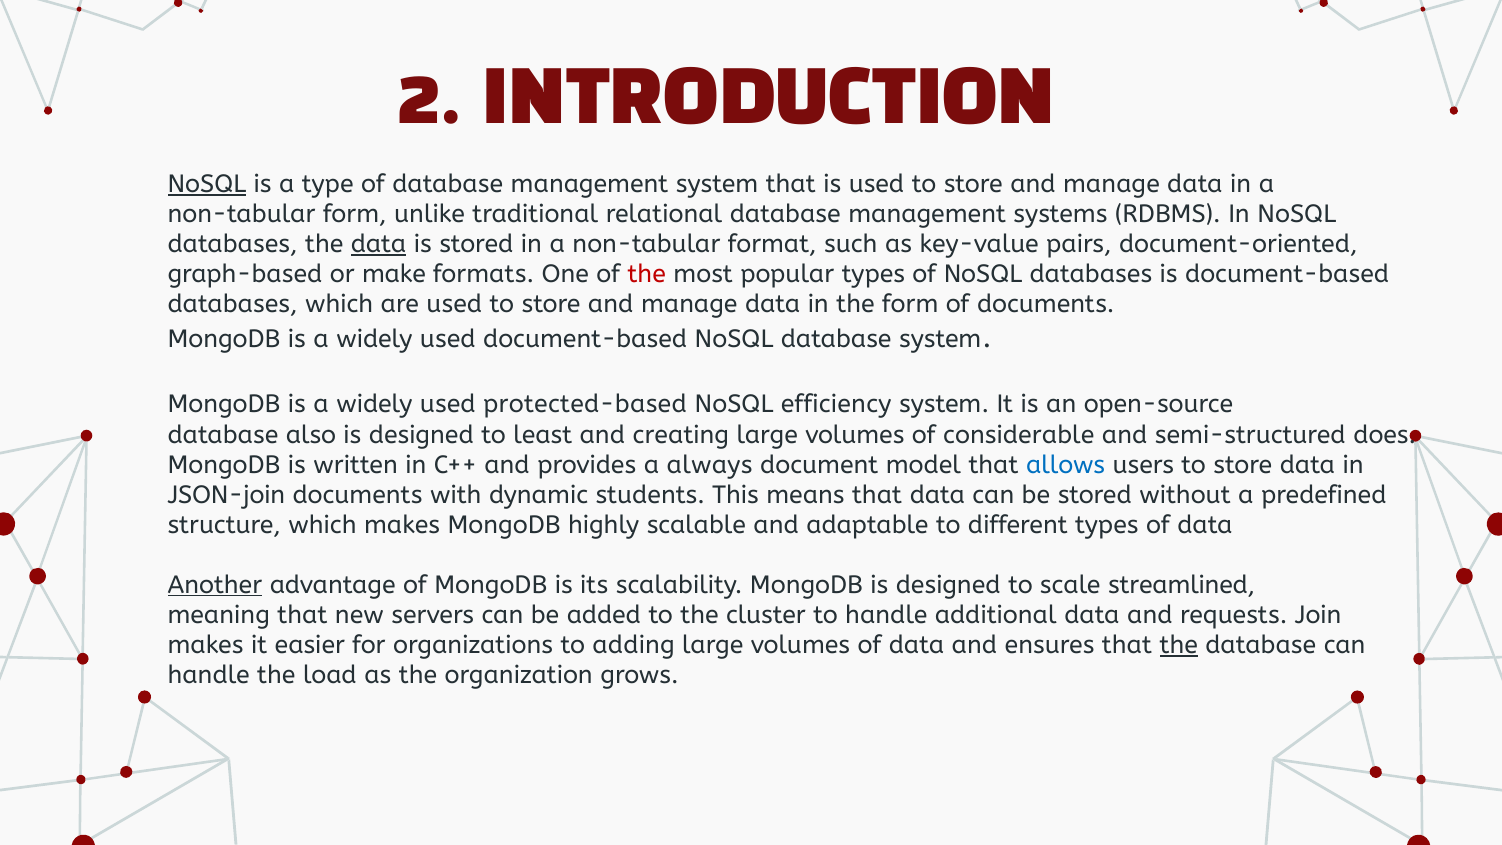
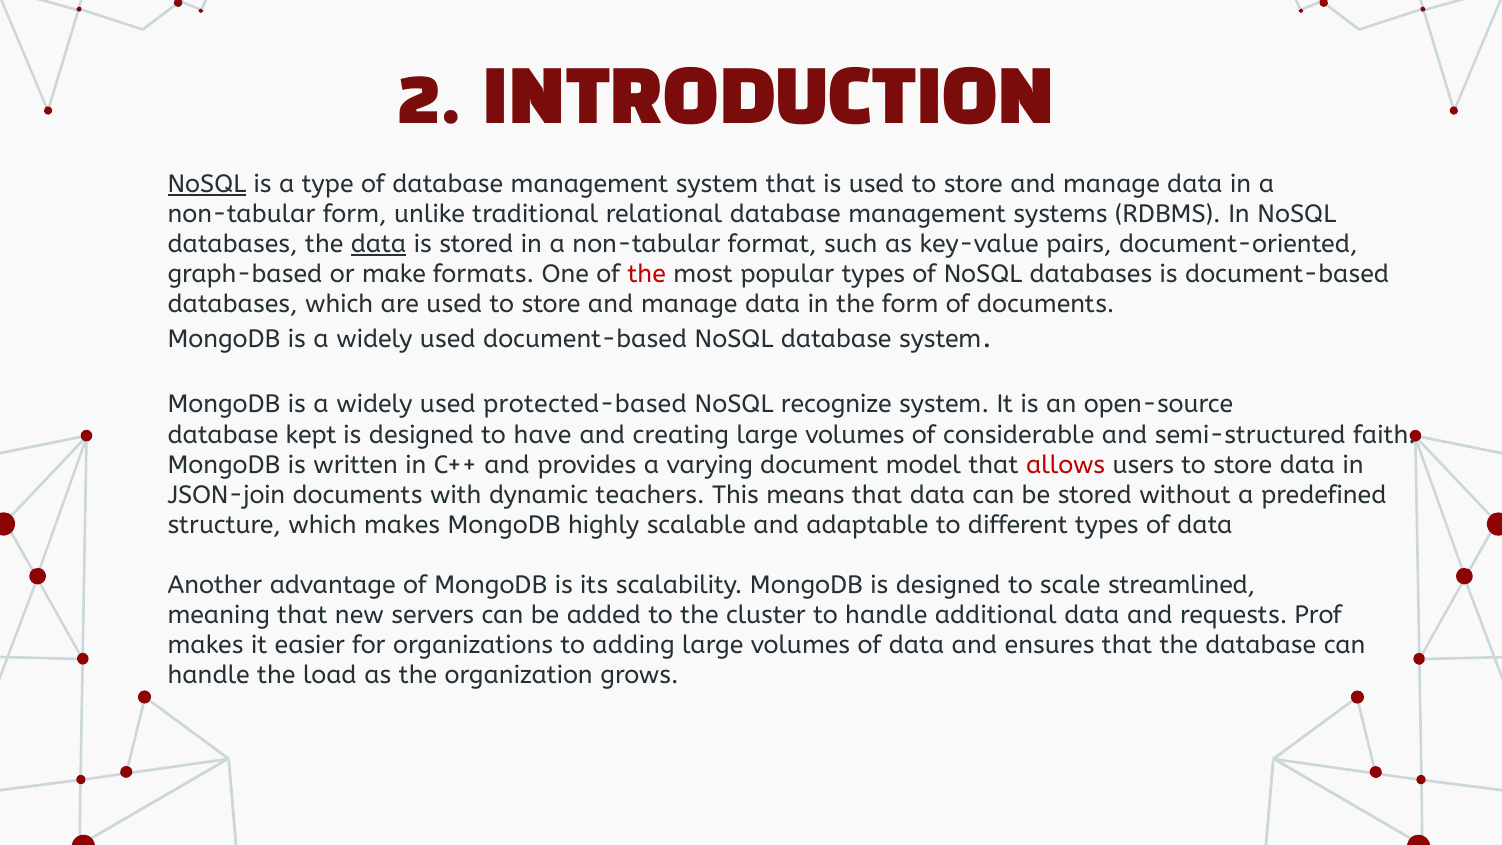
efficiency: efficiency -> recognize
also: also -> kept
least: least -> have
does: does -> faith
always: always -> varying
allows colour: blue -> red
students: students -> teachers
Another underline: present -> none
Join: Join -> Prof
the at (1179, 645) underline: present -> none
